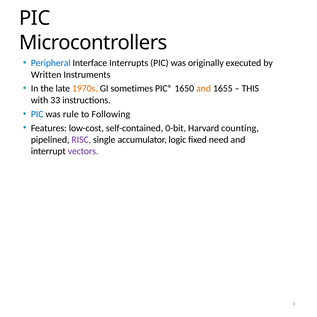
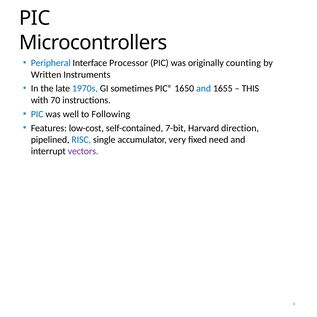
Interrupts: Interrupts -> Processor
executed: executed -> counting
1970s colour: orange -> blue
and at (204, 89) colour: orange -> blue
33: 33 -> 70
rule: rule -> well
0-bit: 0-bit -> 7-bit
counting: counting -> direction
RISC colour: purple -> blue
logic: logic -> very
